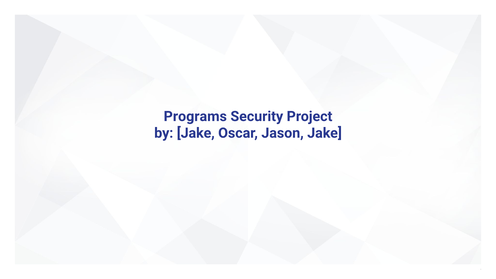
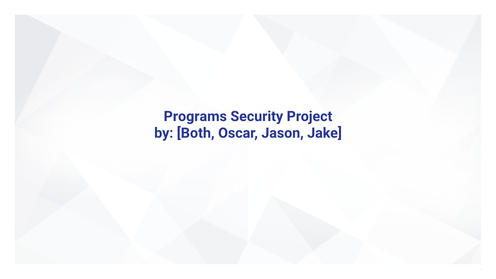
by Jake: Jake -> Both
